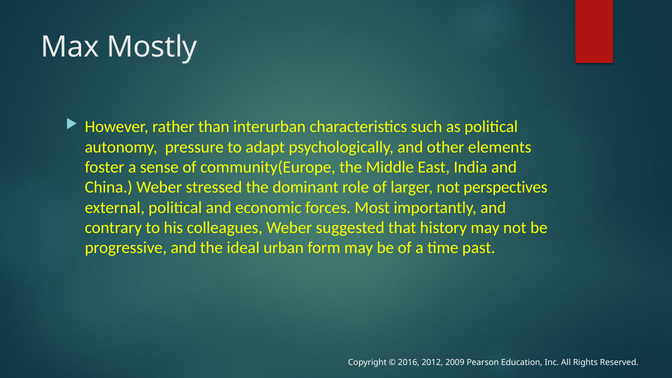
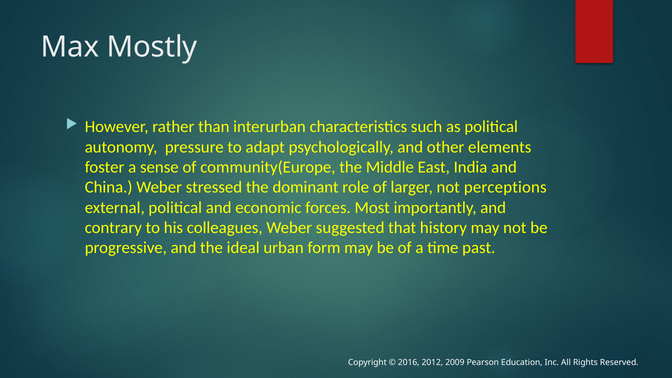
perspectives: perspectives -> perceptions
